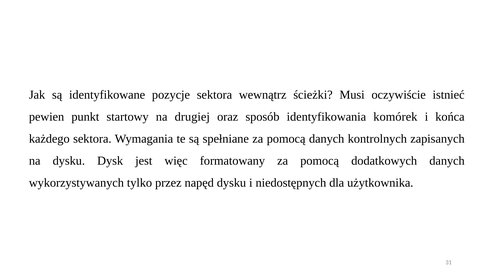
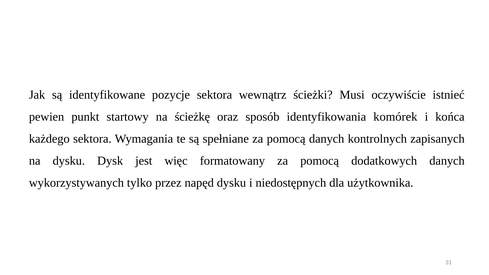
drugiej: drugiej -> ścieżkę
